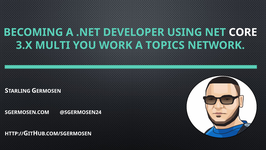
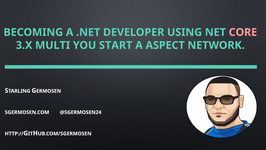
CORE colour: white -> pink
WORK: WORK -> START
TOPICS: TOPICS -> ASPECT
